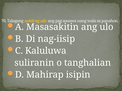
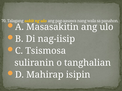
Kaluluwa: Kaluluwa -> Tsismosa
